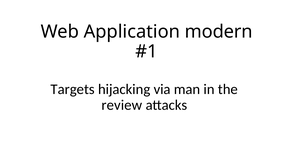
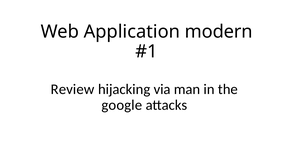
Targets: Targets -> Review
review: review -> google
